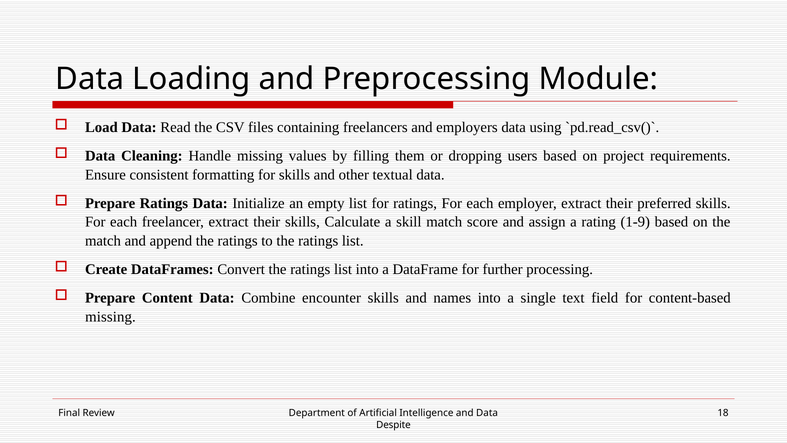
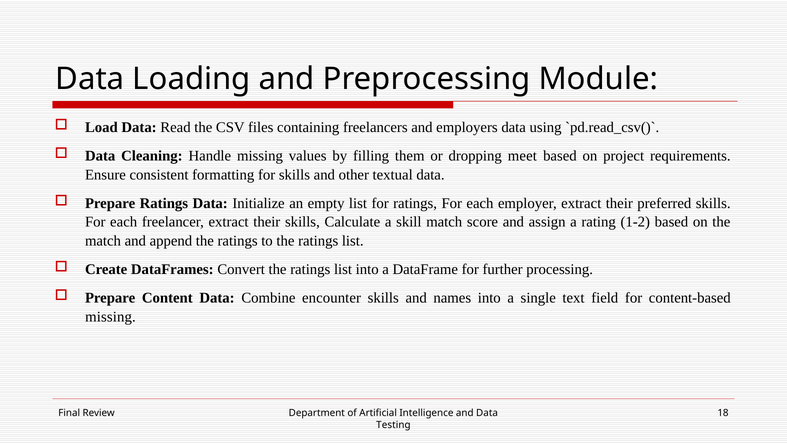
users: users -> meet
1-9: 1-9 -> 1-2
Despite: Despite -> Testing
